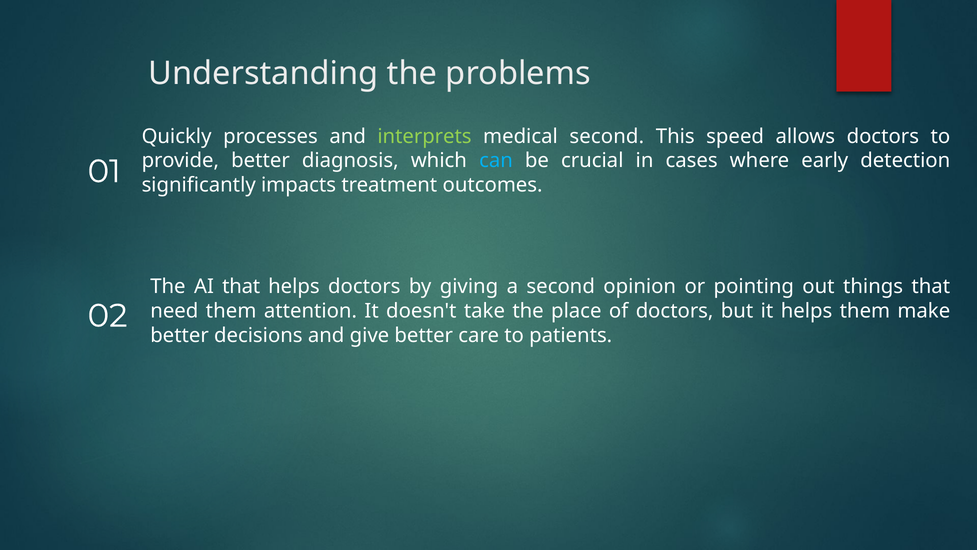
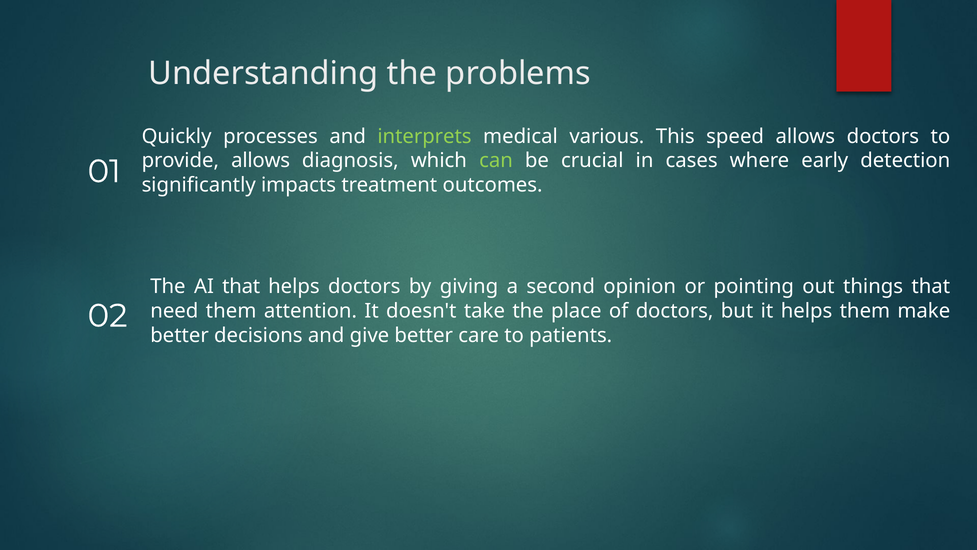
medical second: second -> various
provide better: better -> allows
can colour: light blue -> light green
